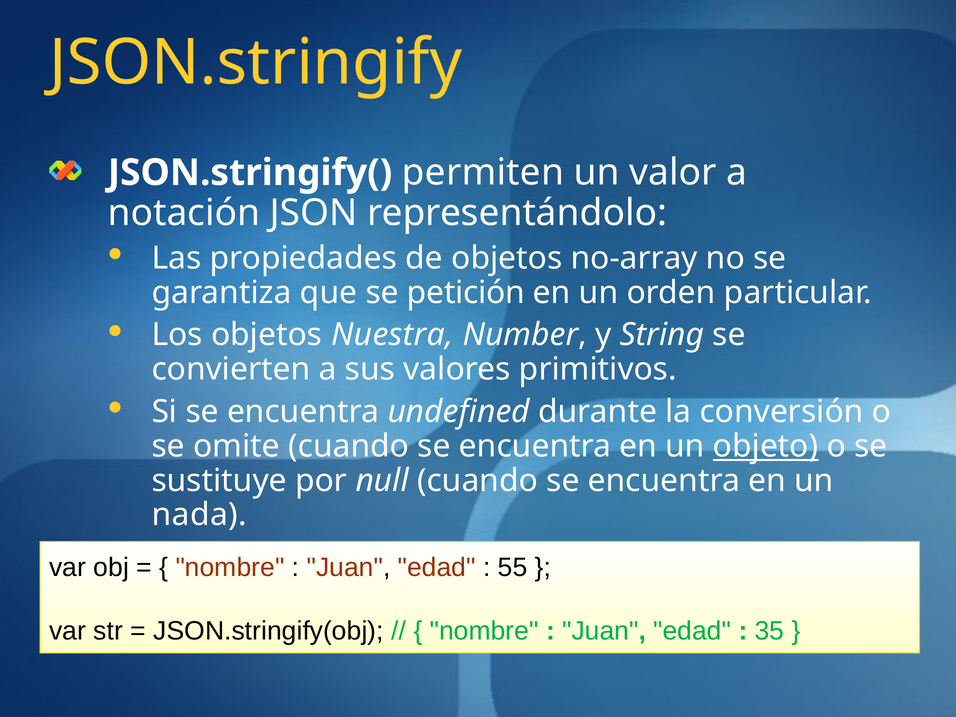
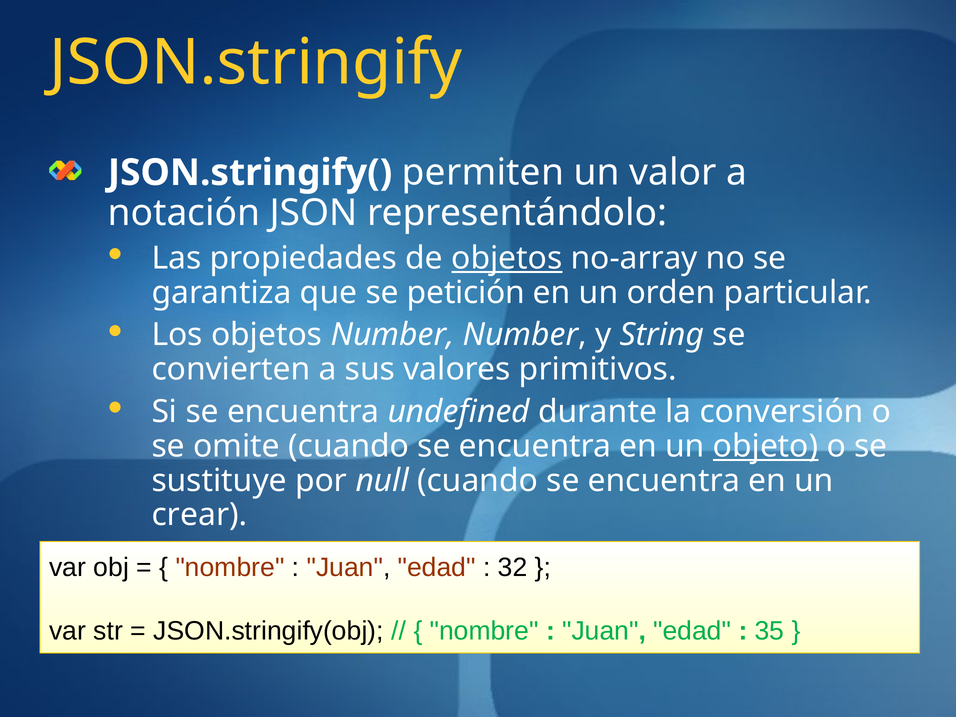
objetos at (507, 258) underline: none -> present
objetos Nuestra: Nuestra -> Number
nada: nada -> crear
55: 55 -> 32
